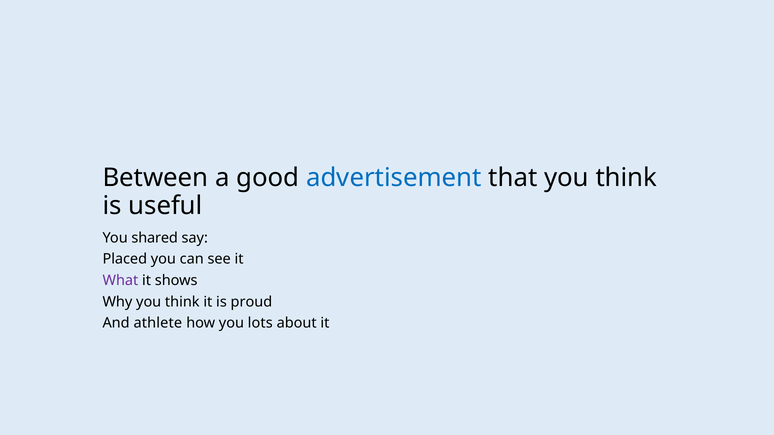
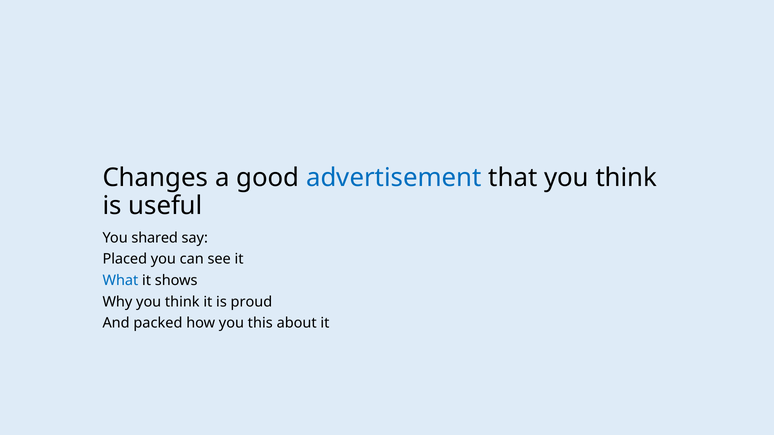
Between: Between -> Changes
What colour: purple -> blue
athlete: athlete -> packed
lots: lots -> this
